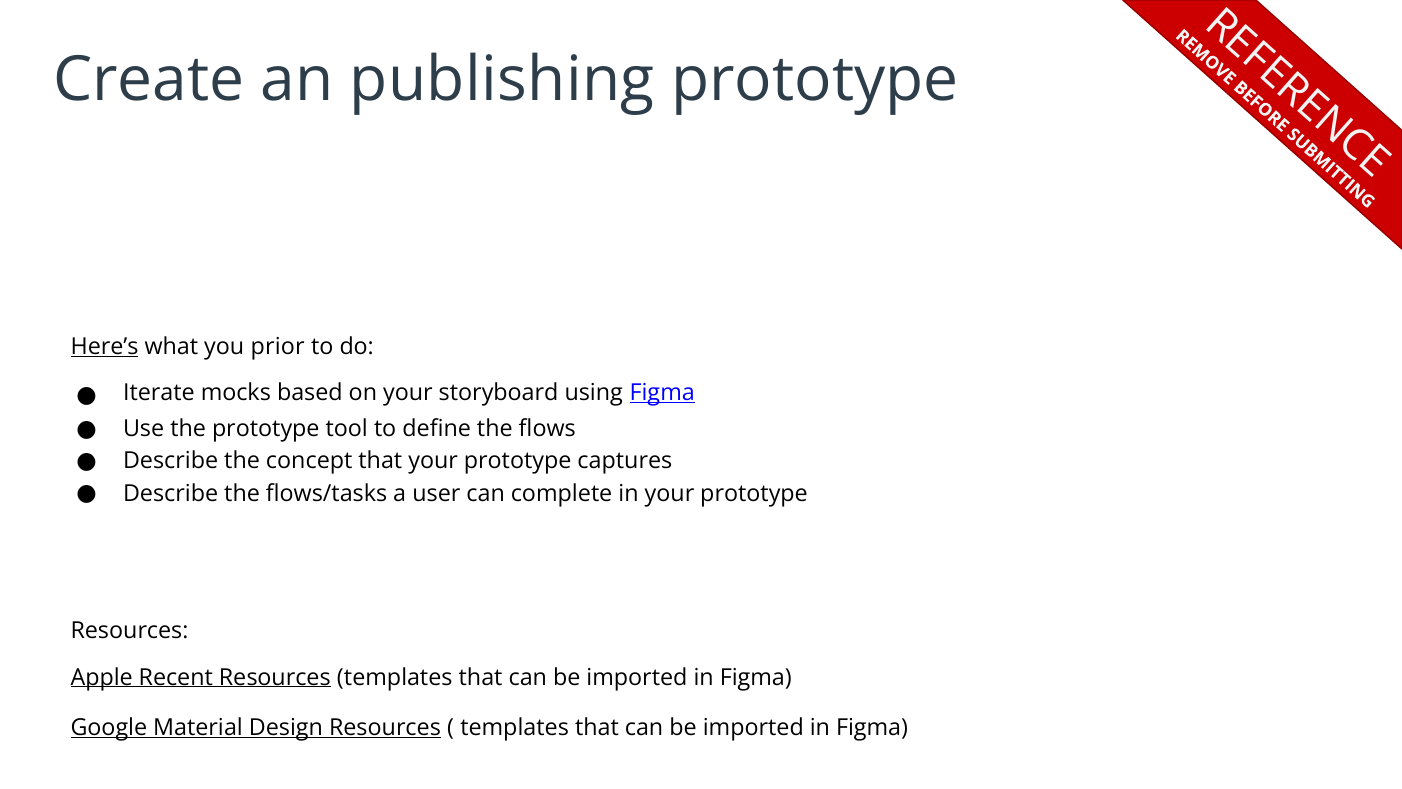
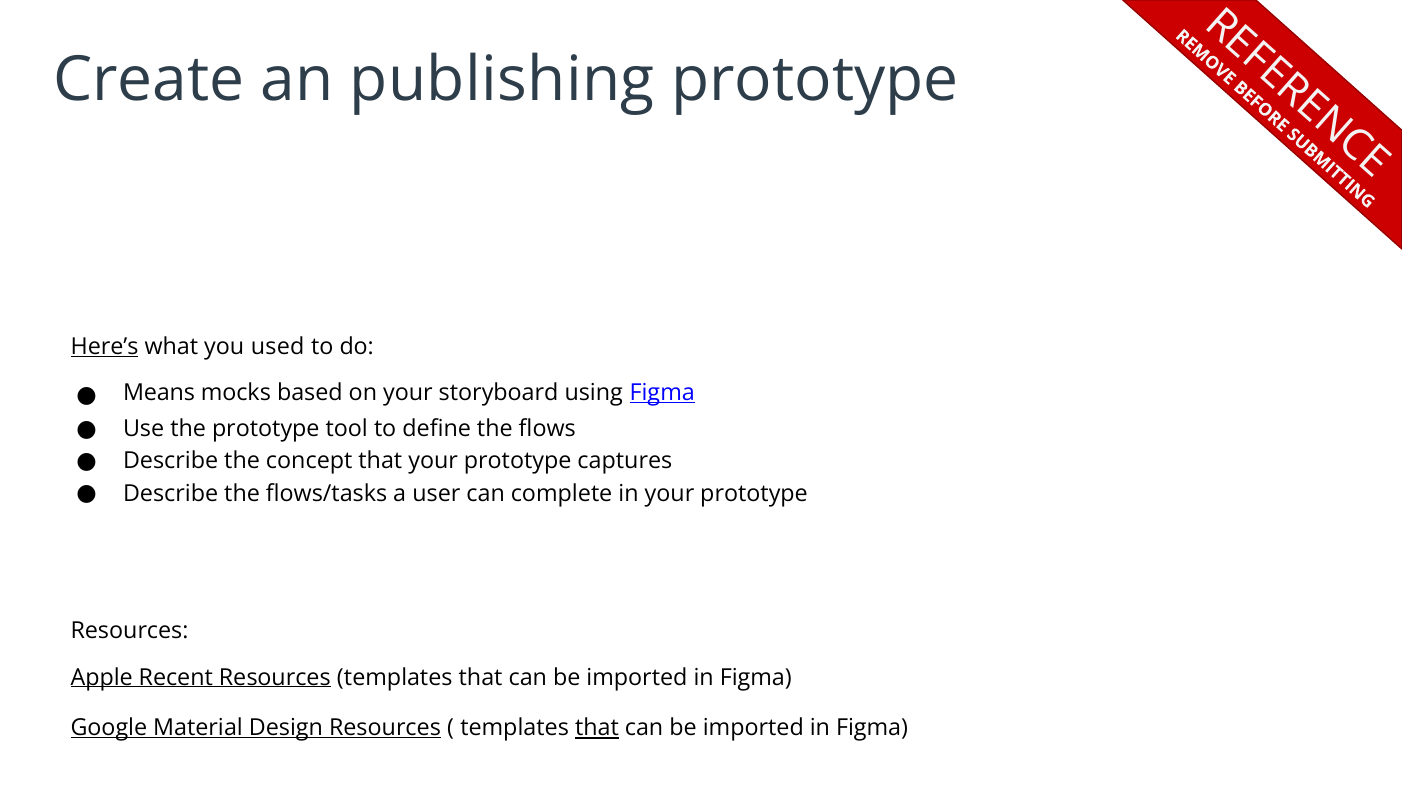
prior: prior -> used
Iterate: Iterate -> Means
that at (597, 727) underline: none -> present
